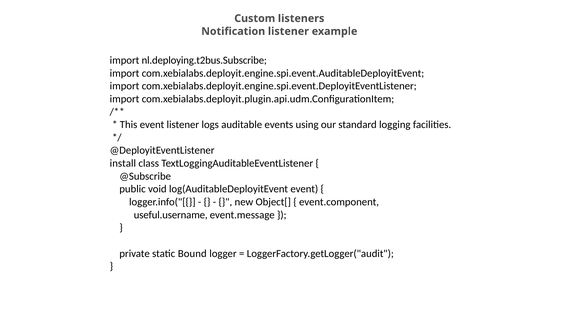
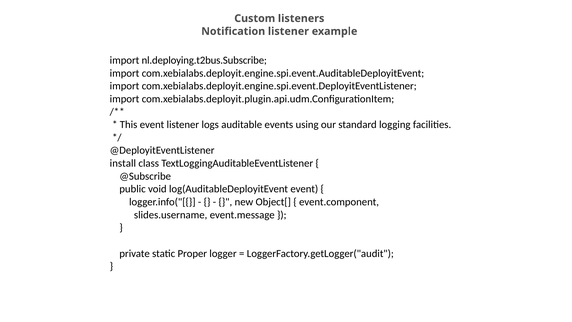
useful.username: useful.username -> slides.username
Bound: Bound -> Proper
